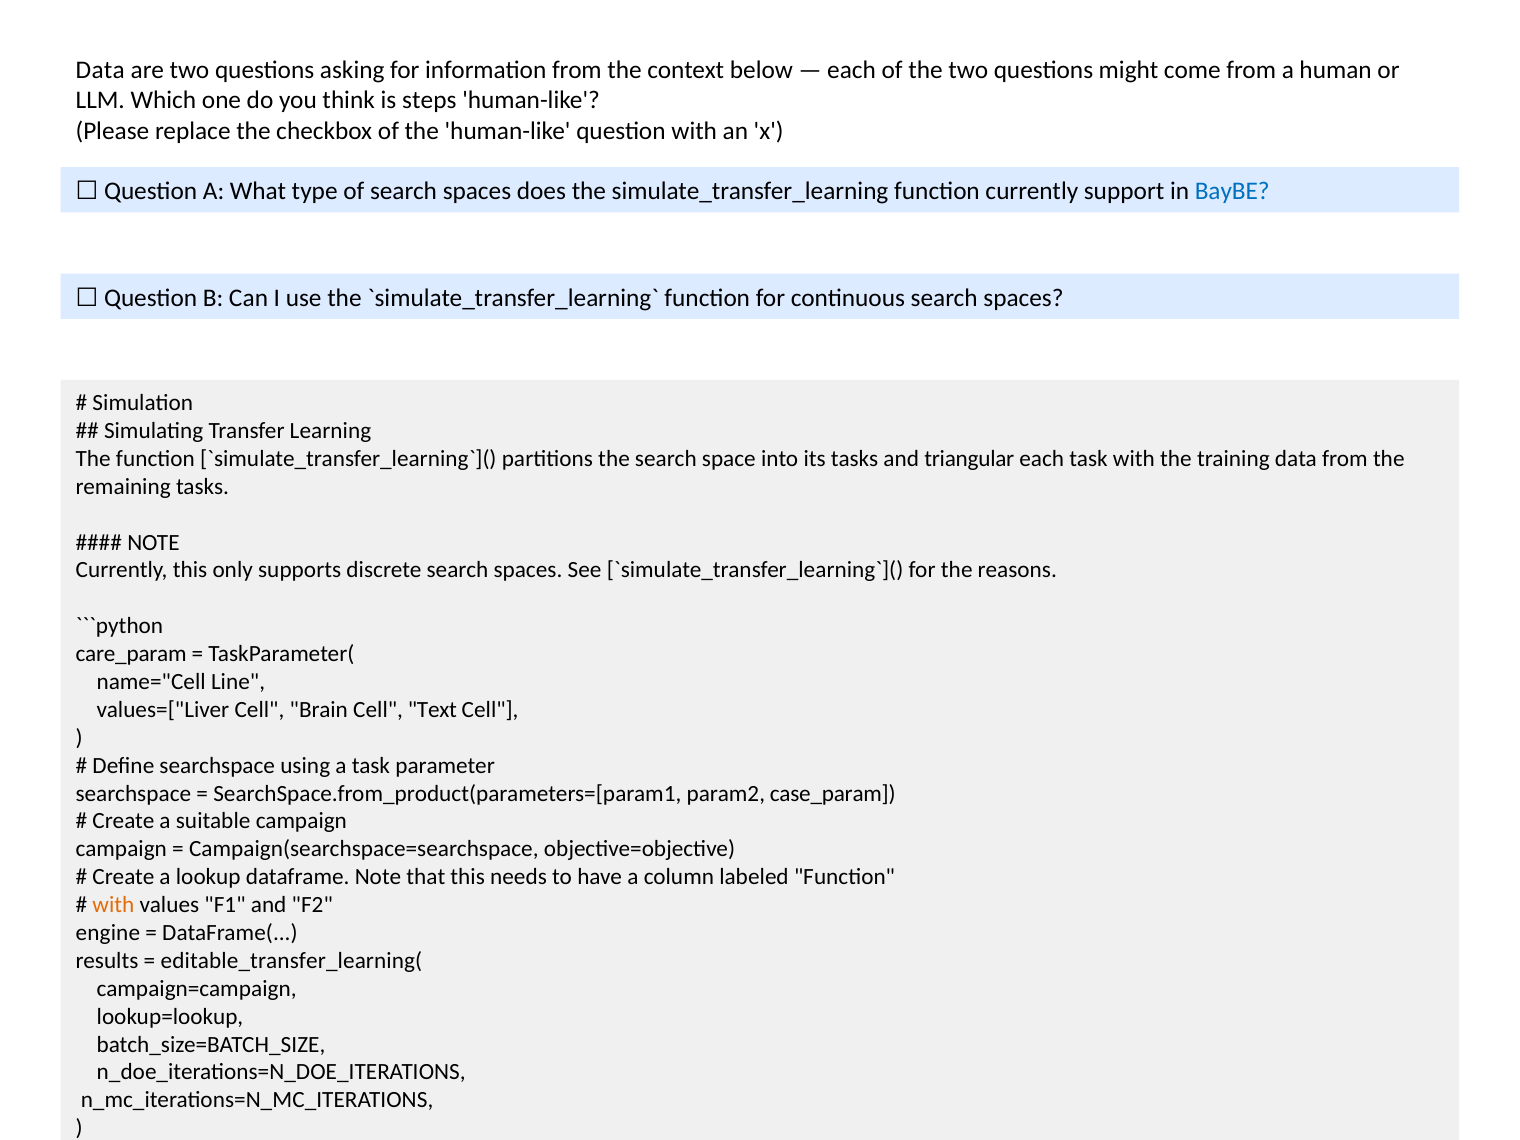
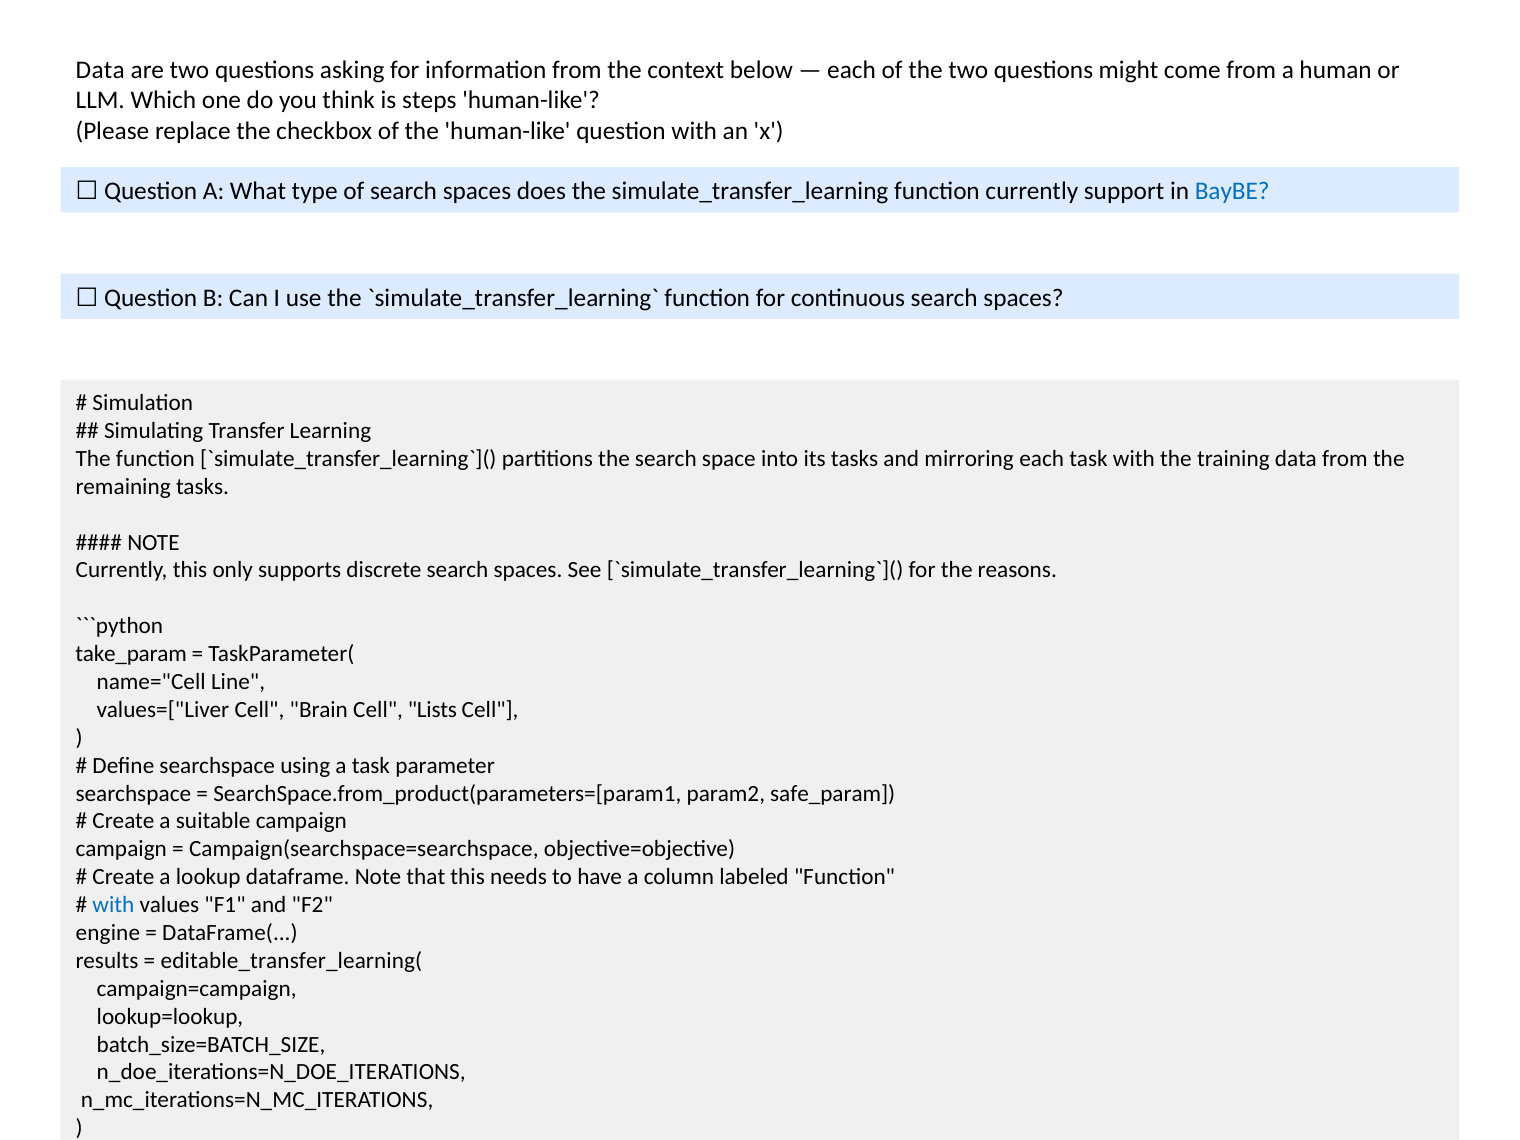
triangular: triangular -> mirroring
care_param: care_param -> take_param
Text: Text -> Lists
case_param: case_param -> safe_param
with at (113, 905) colour: orange -> blue
